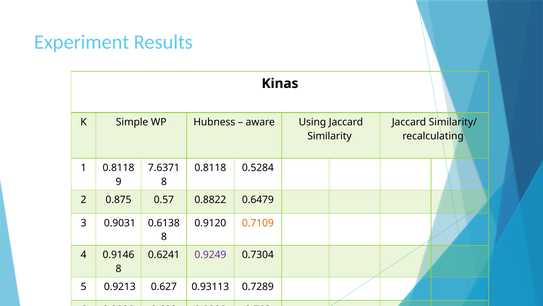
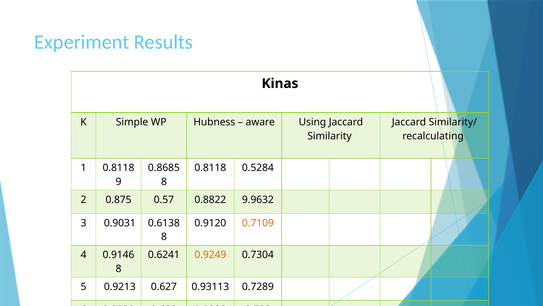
7.6371: 7.6371 -> 0.8685
0.6479: 0.6479 -> 9.9632
0.9249 colour: purple -> orange
